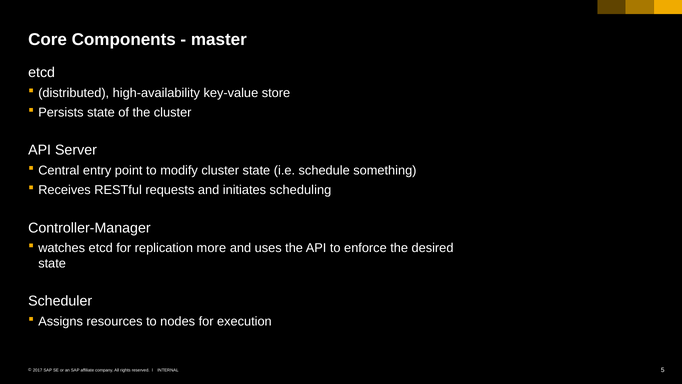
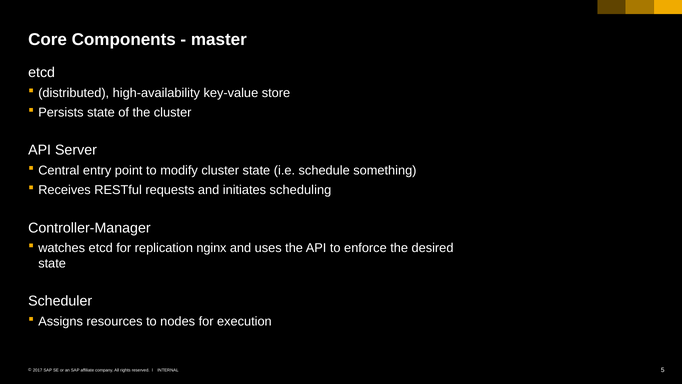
more: more -> nginx
